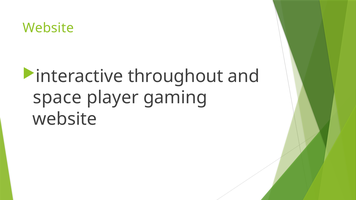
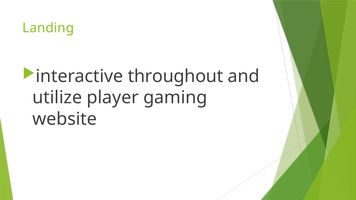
Website at (48, 28): Website -> Landing
space: space -> utilize
